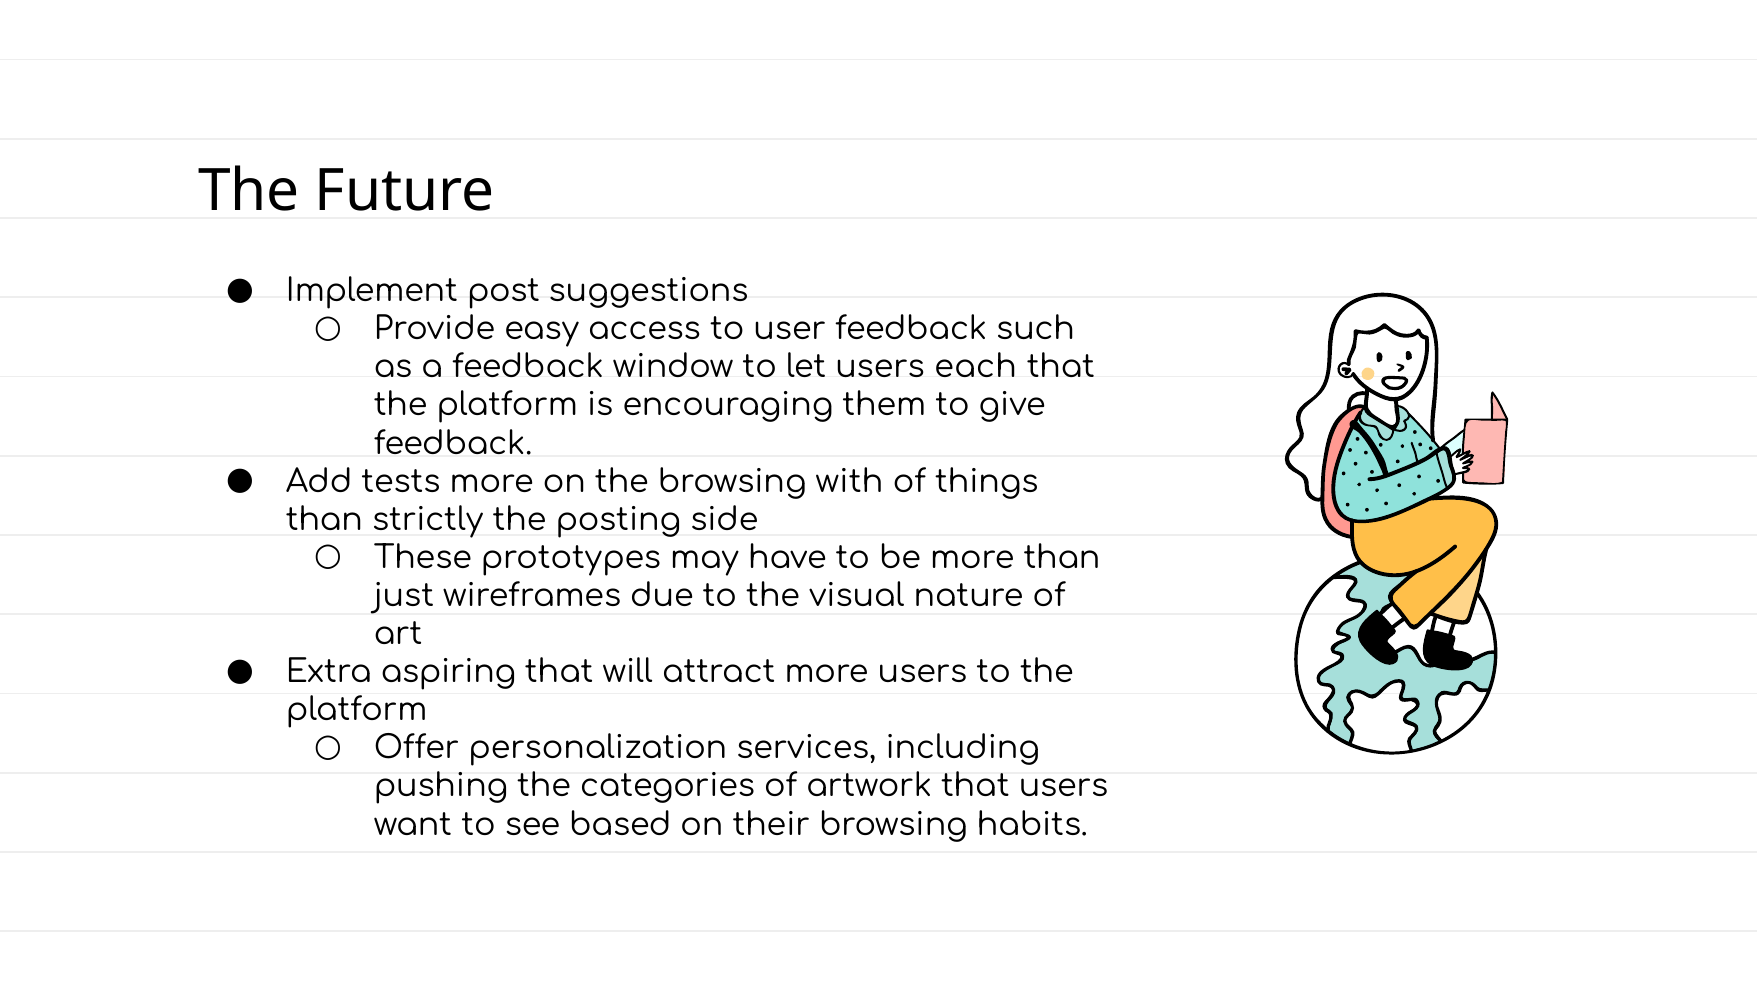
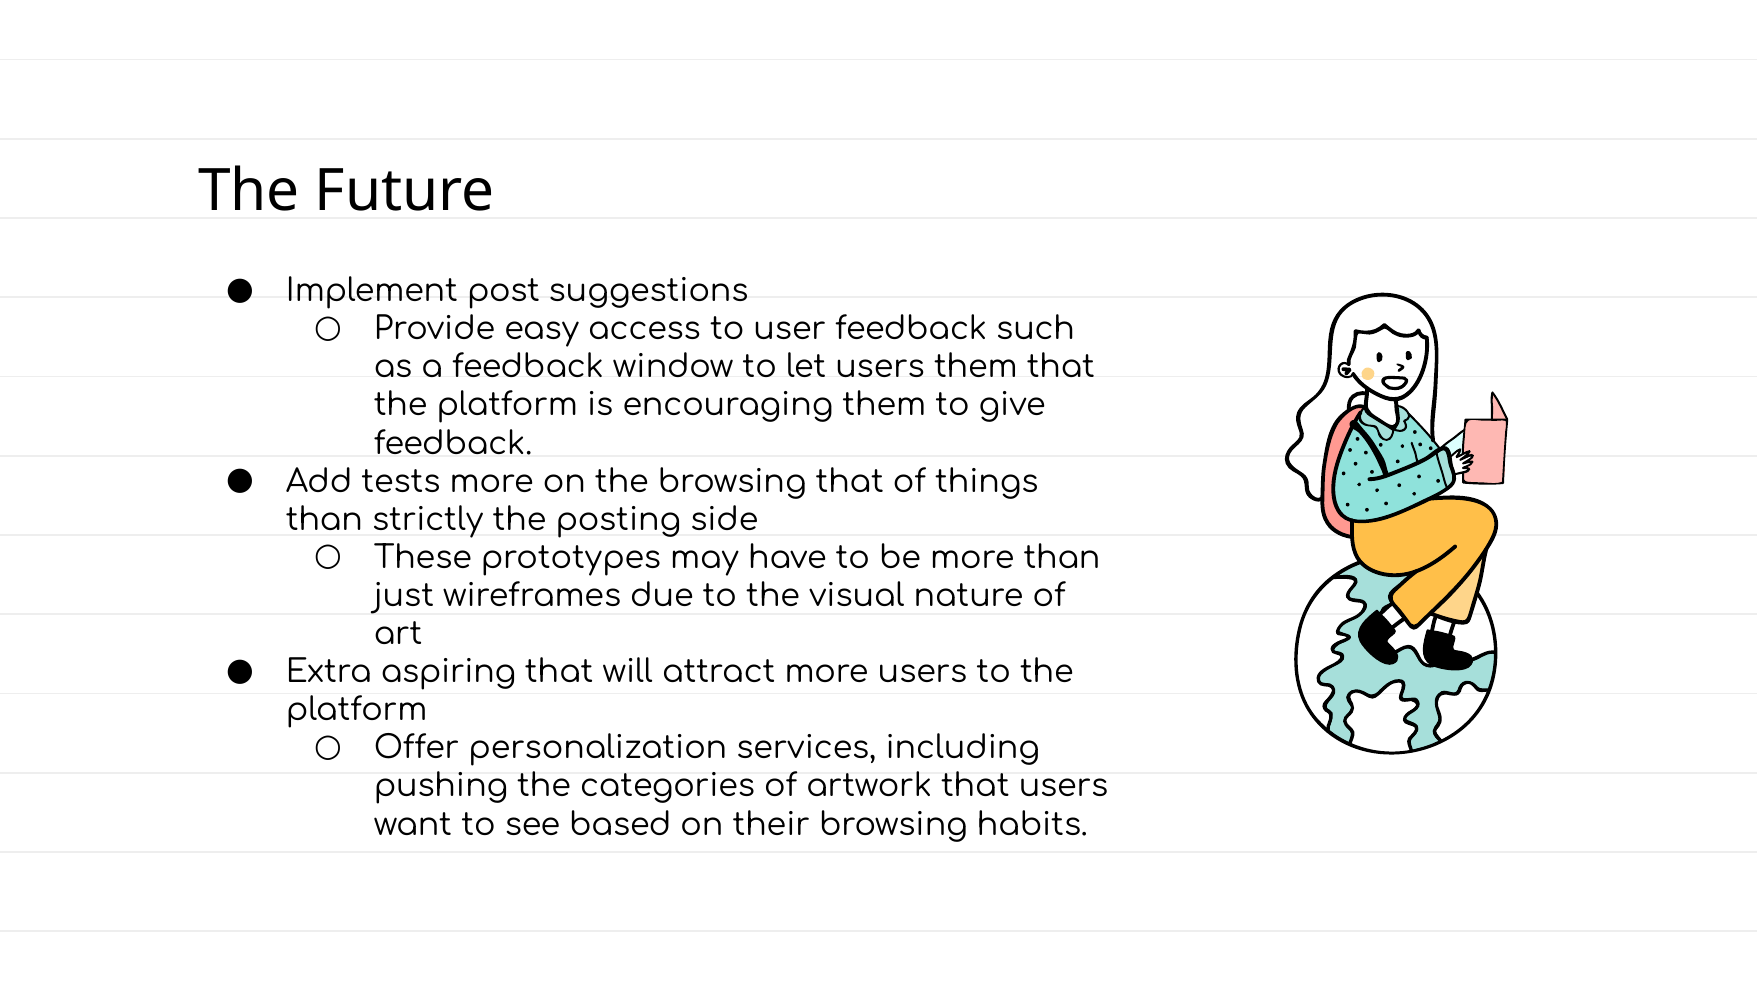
users each: each -> them
browsing with: with -> that
